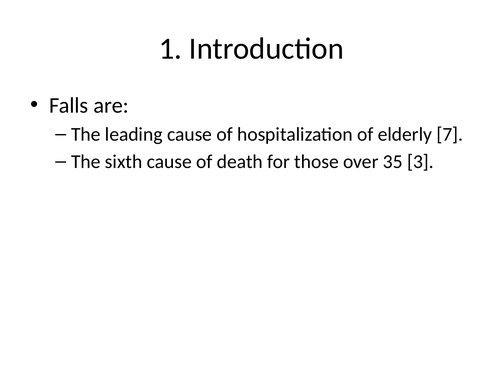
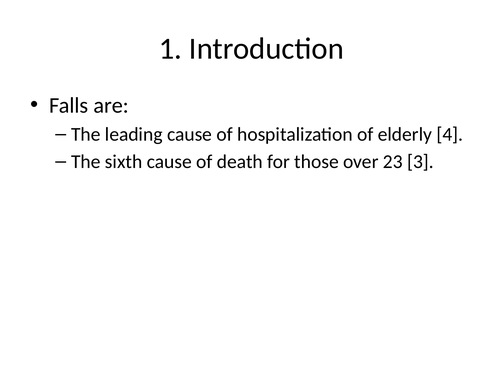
7: 7 -> 4
35: 35 -> 23
